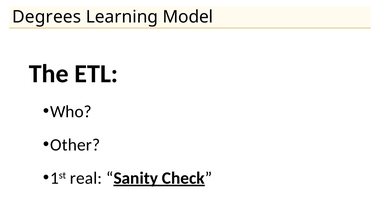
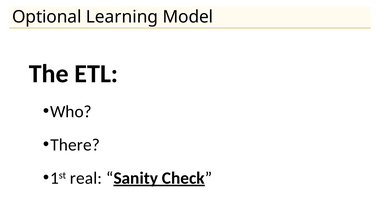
Degrees: Degrees -> Optional
Other: Other -> There
